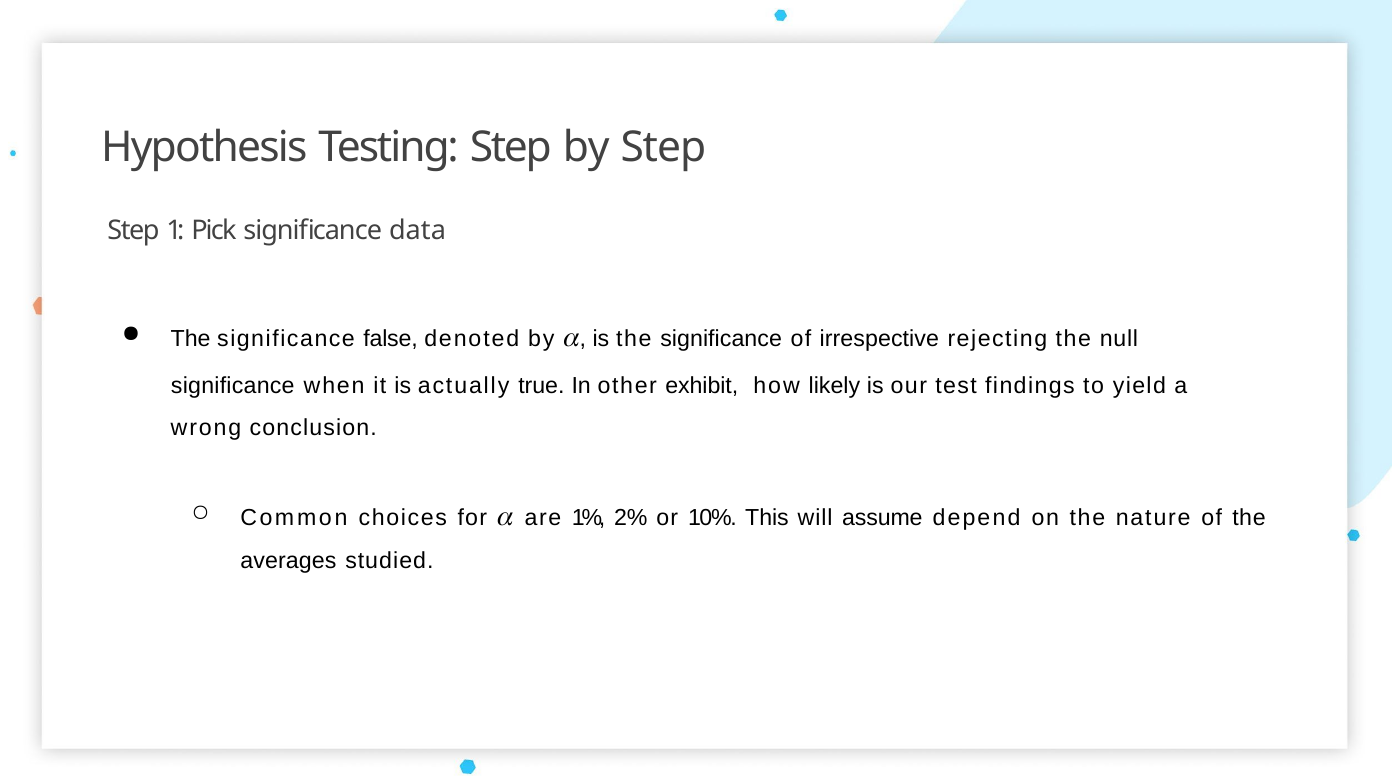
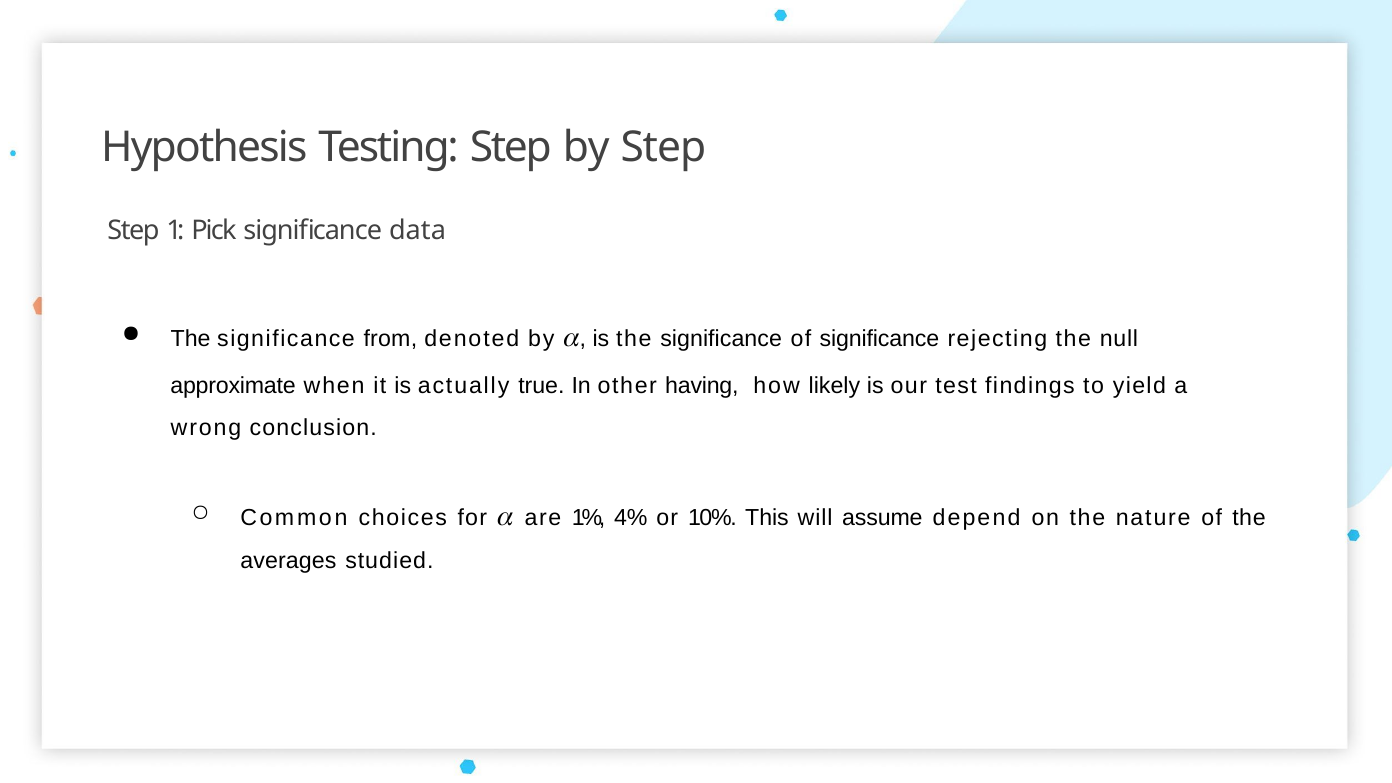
false: false -> from
of irrespective: irrespective -> significance
significance at (233, 386): significance -> approximate
exhibit: exhibit -> having
2%: 2% -> 4%
